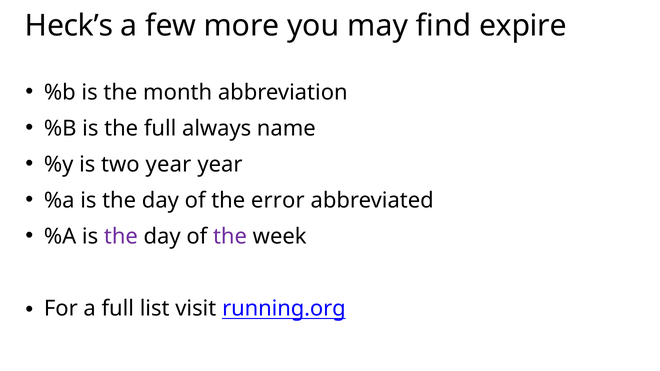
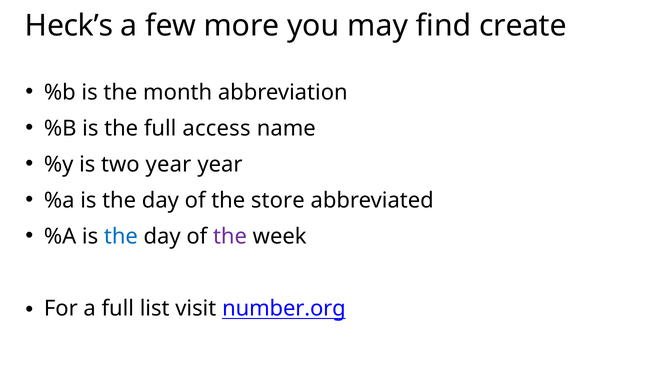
expire: expire -> create
always: always -> access
error: error -> store
the at (121, 236) colour: purple -> blue
running.org: running.org -> number.org
